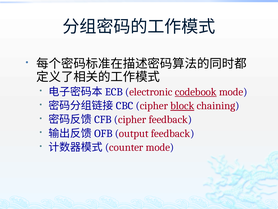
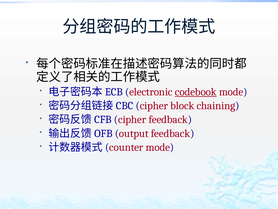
block underline: present -> none
